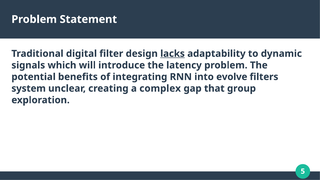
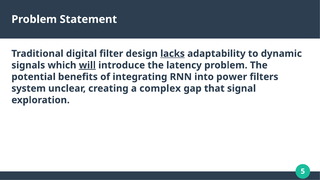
will underline: none -> present
evolve: evolve -> power
group: group -> signal
